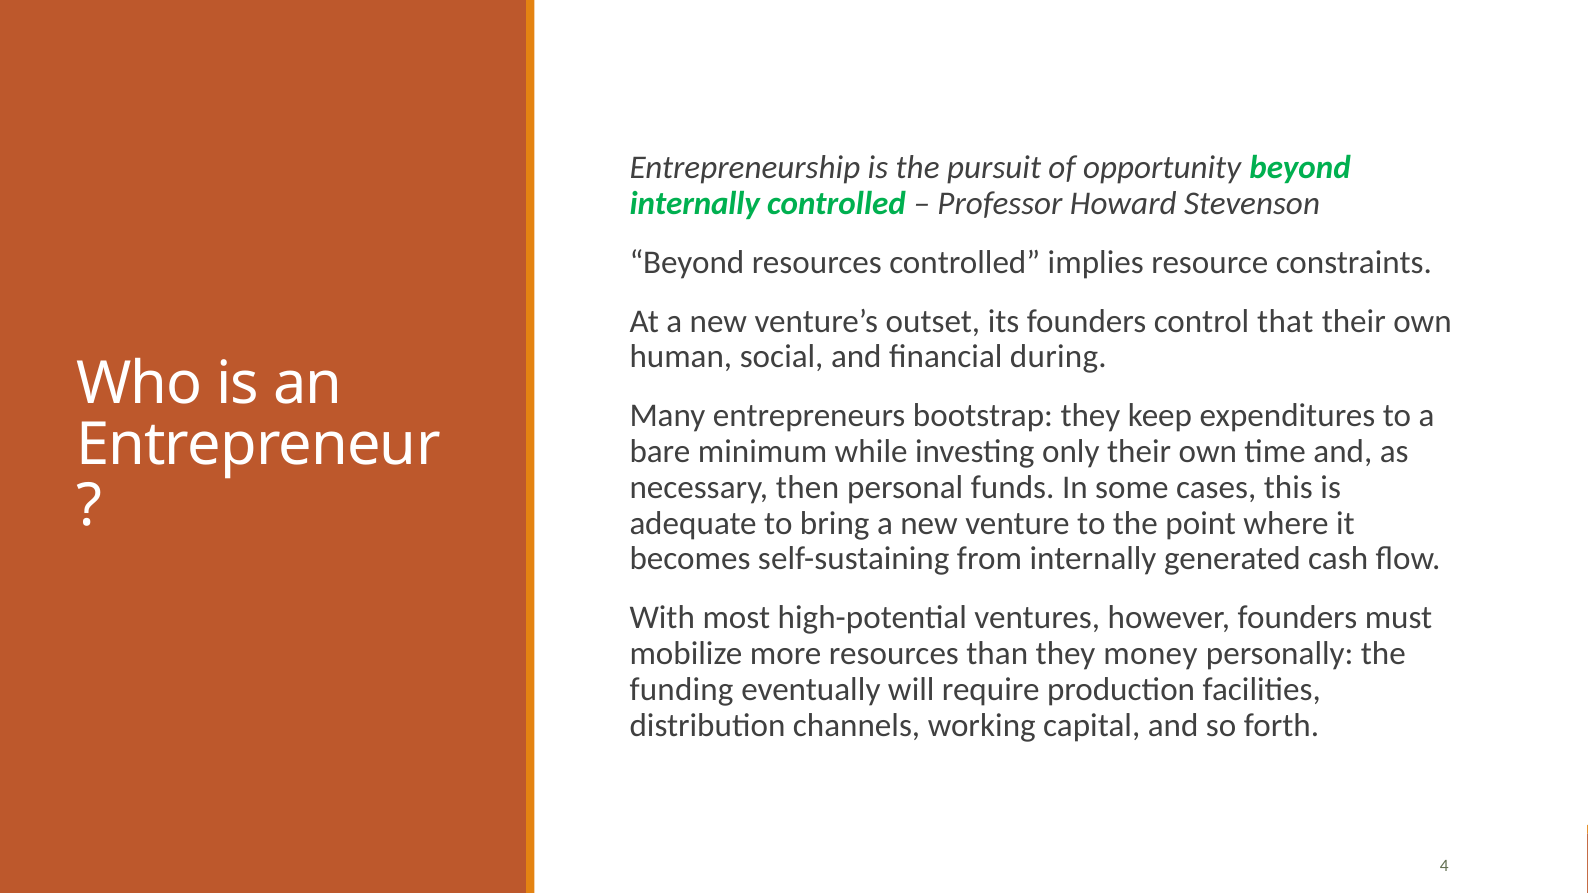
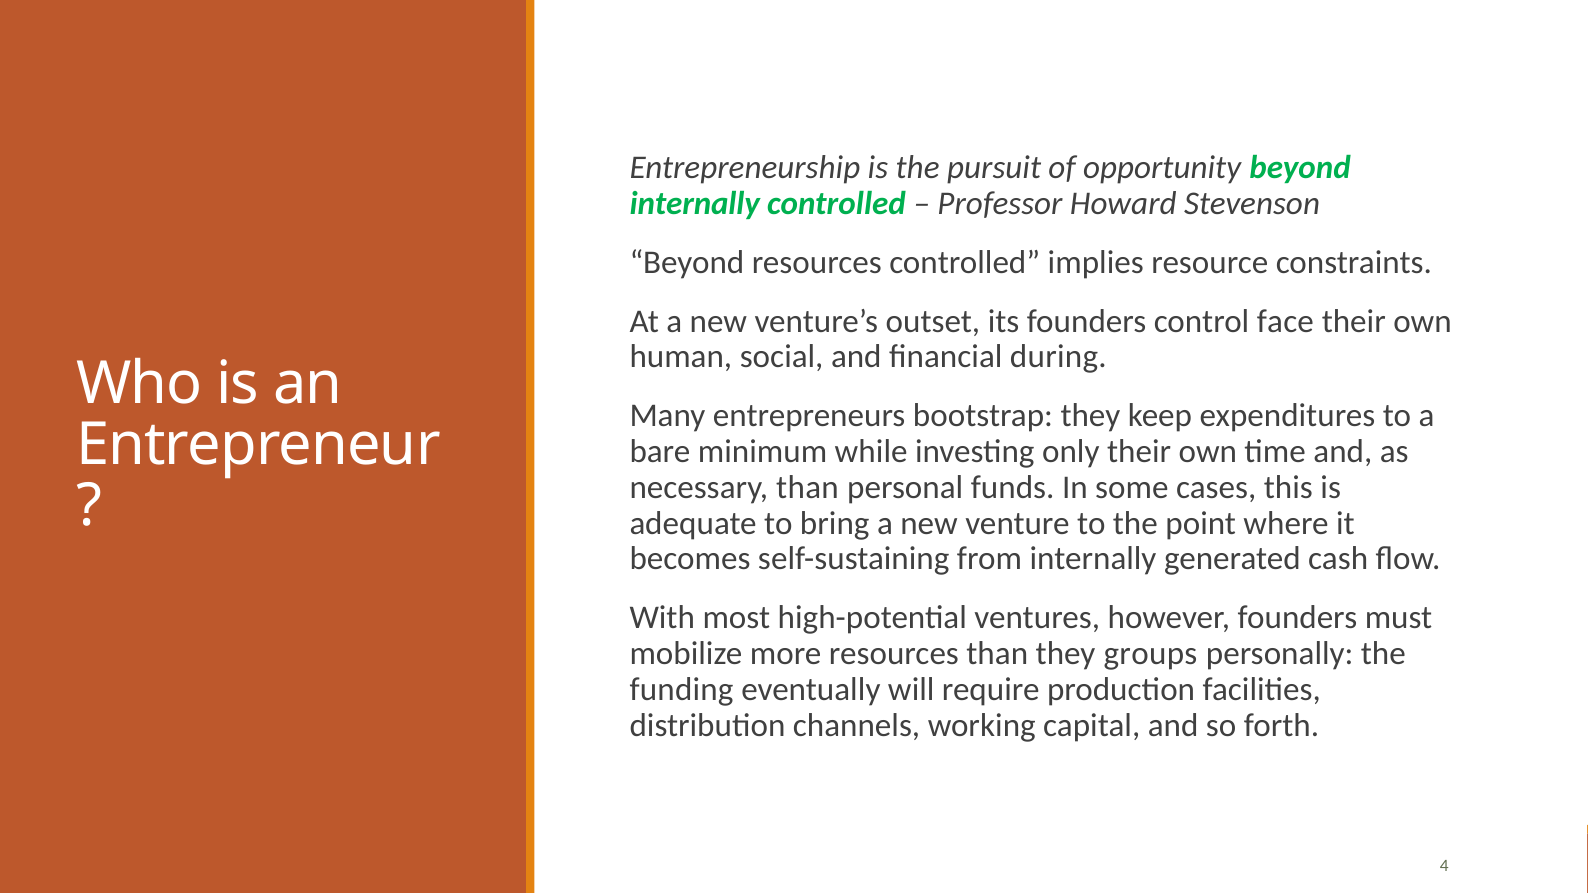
that: that -> face
necessary then: then -> than
money: money -> groups
